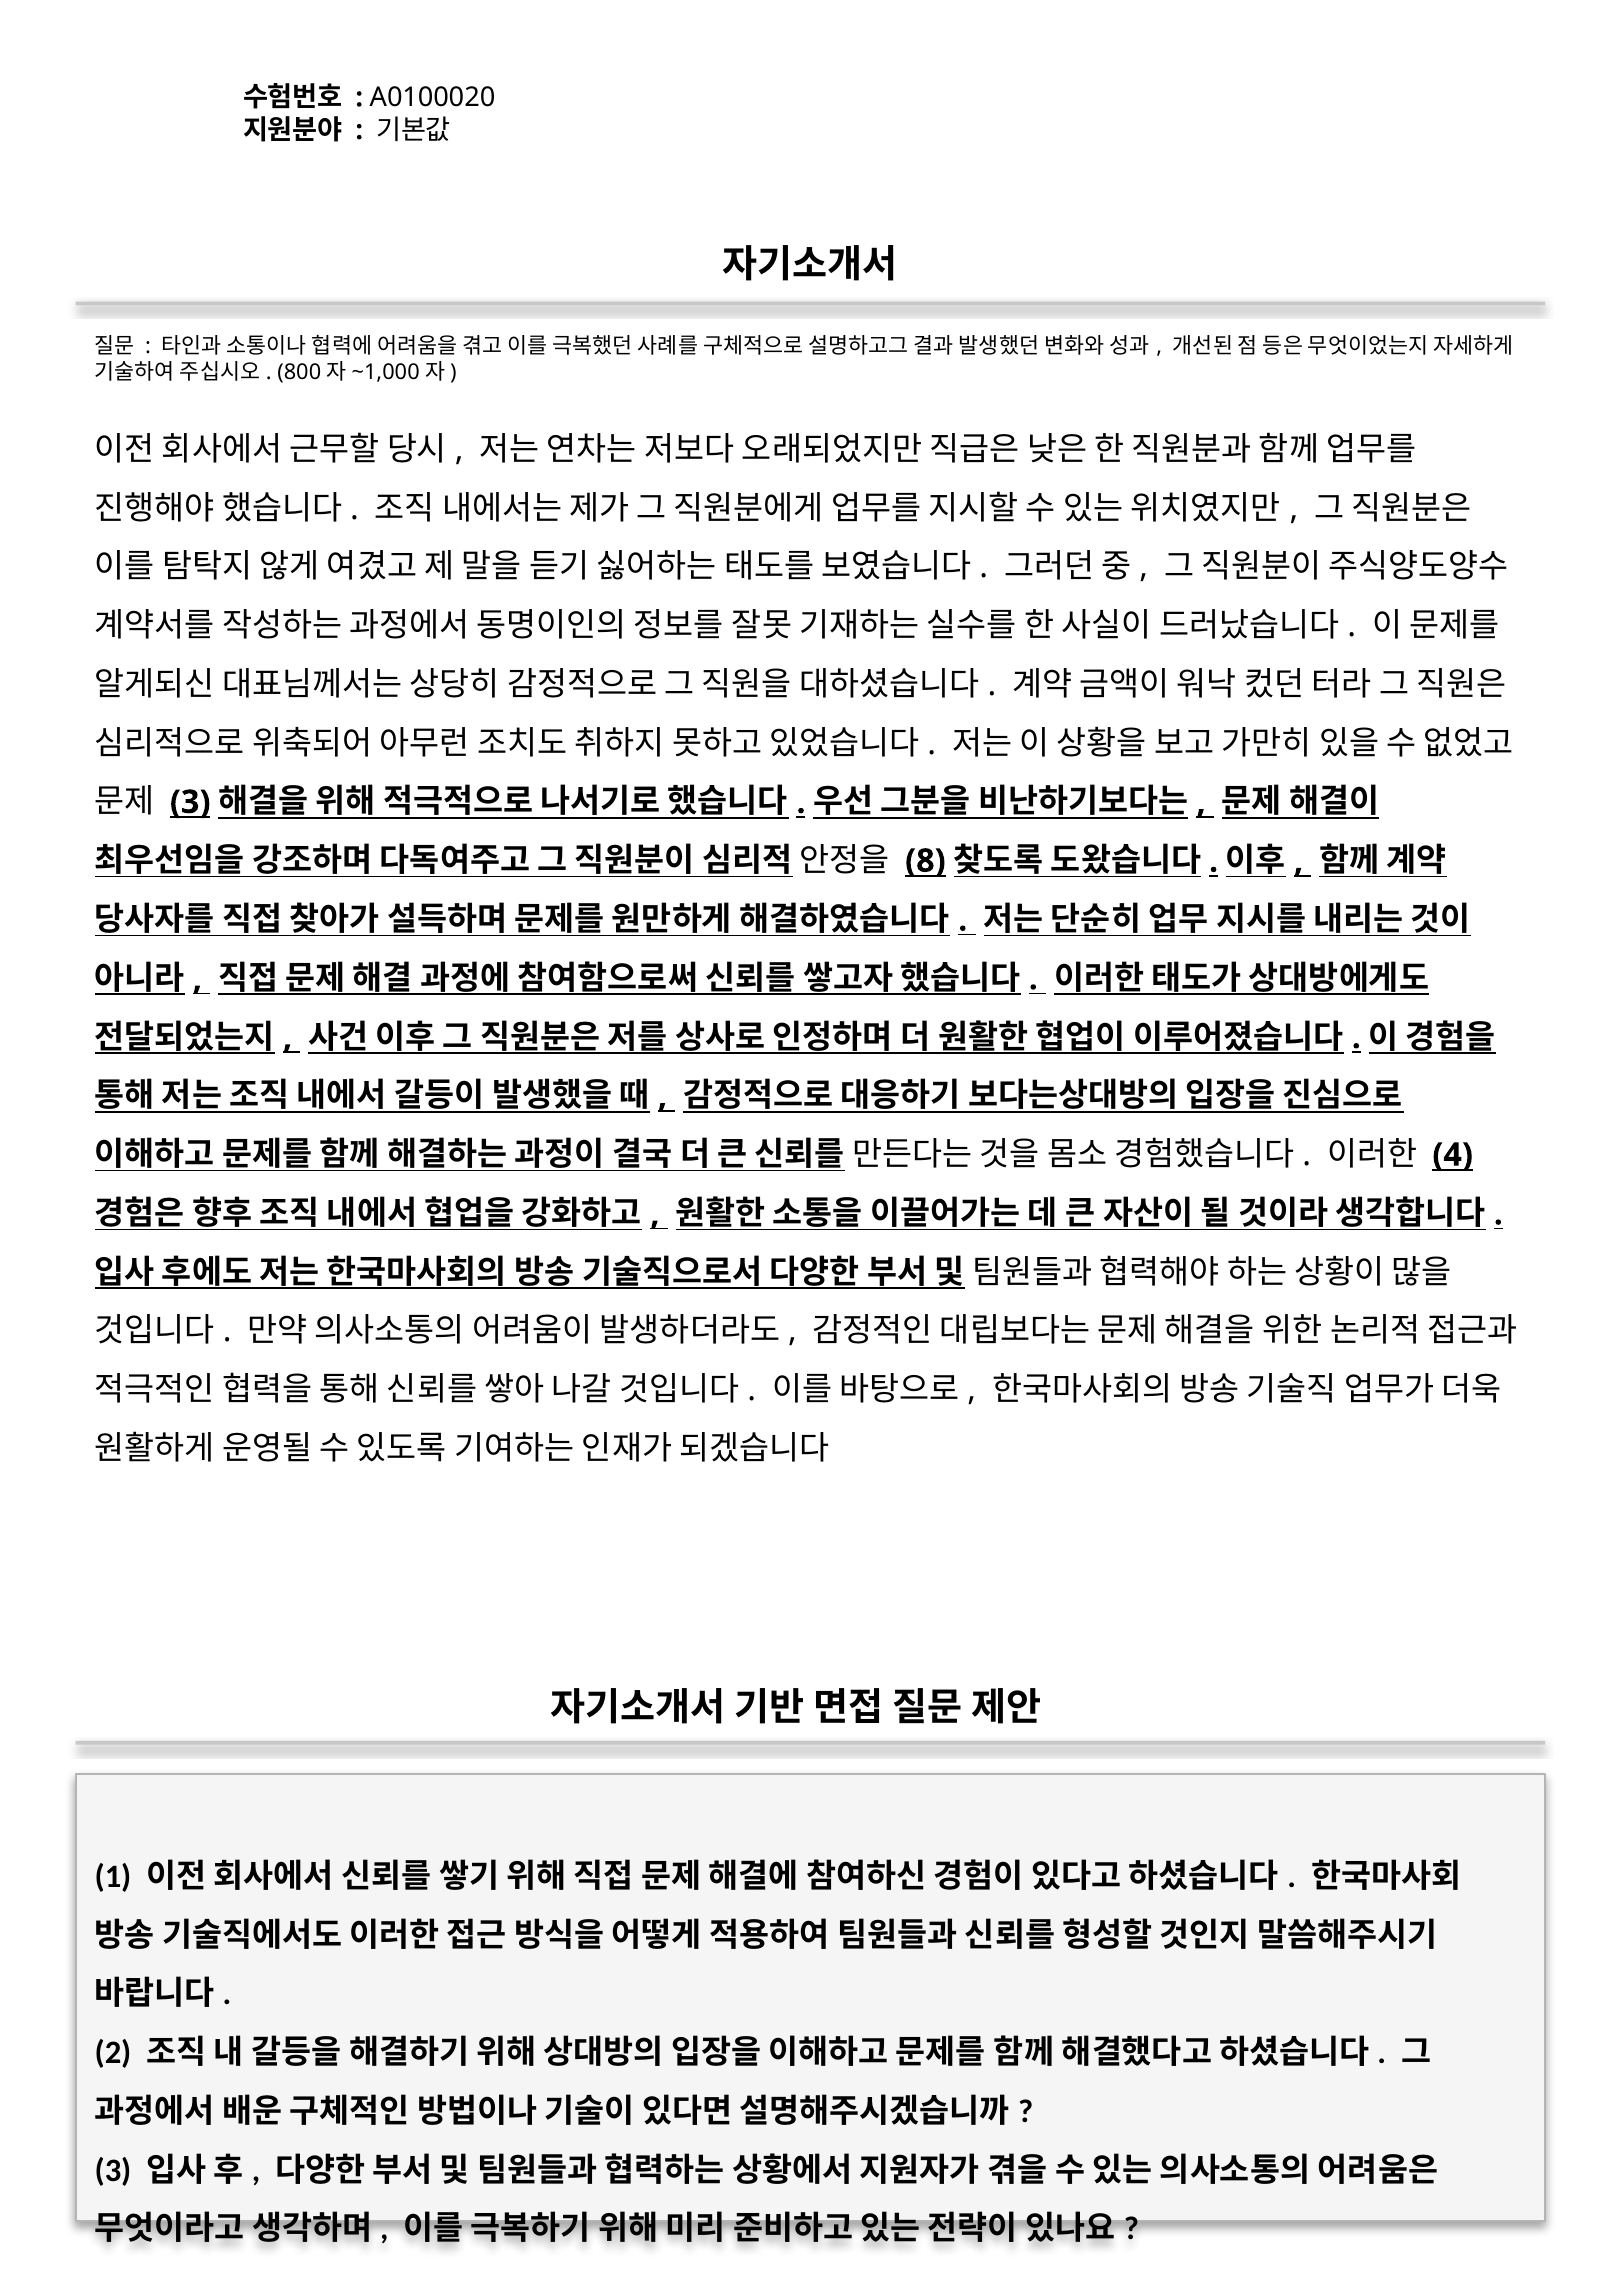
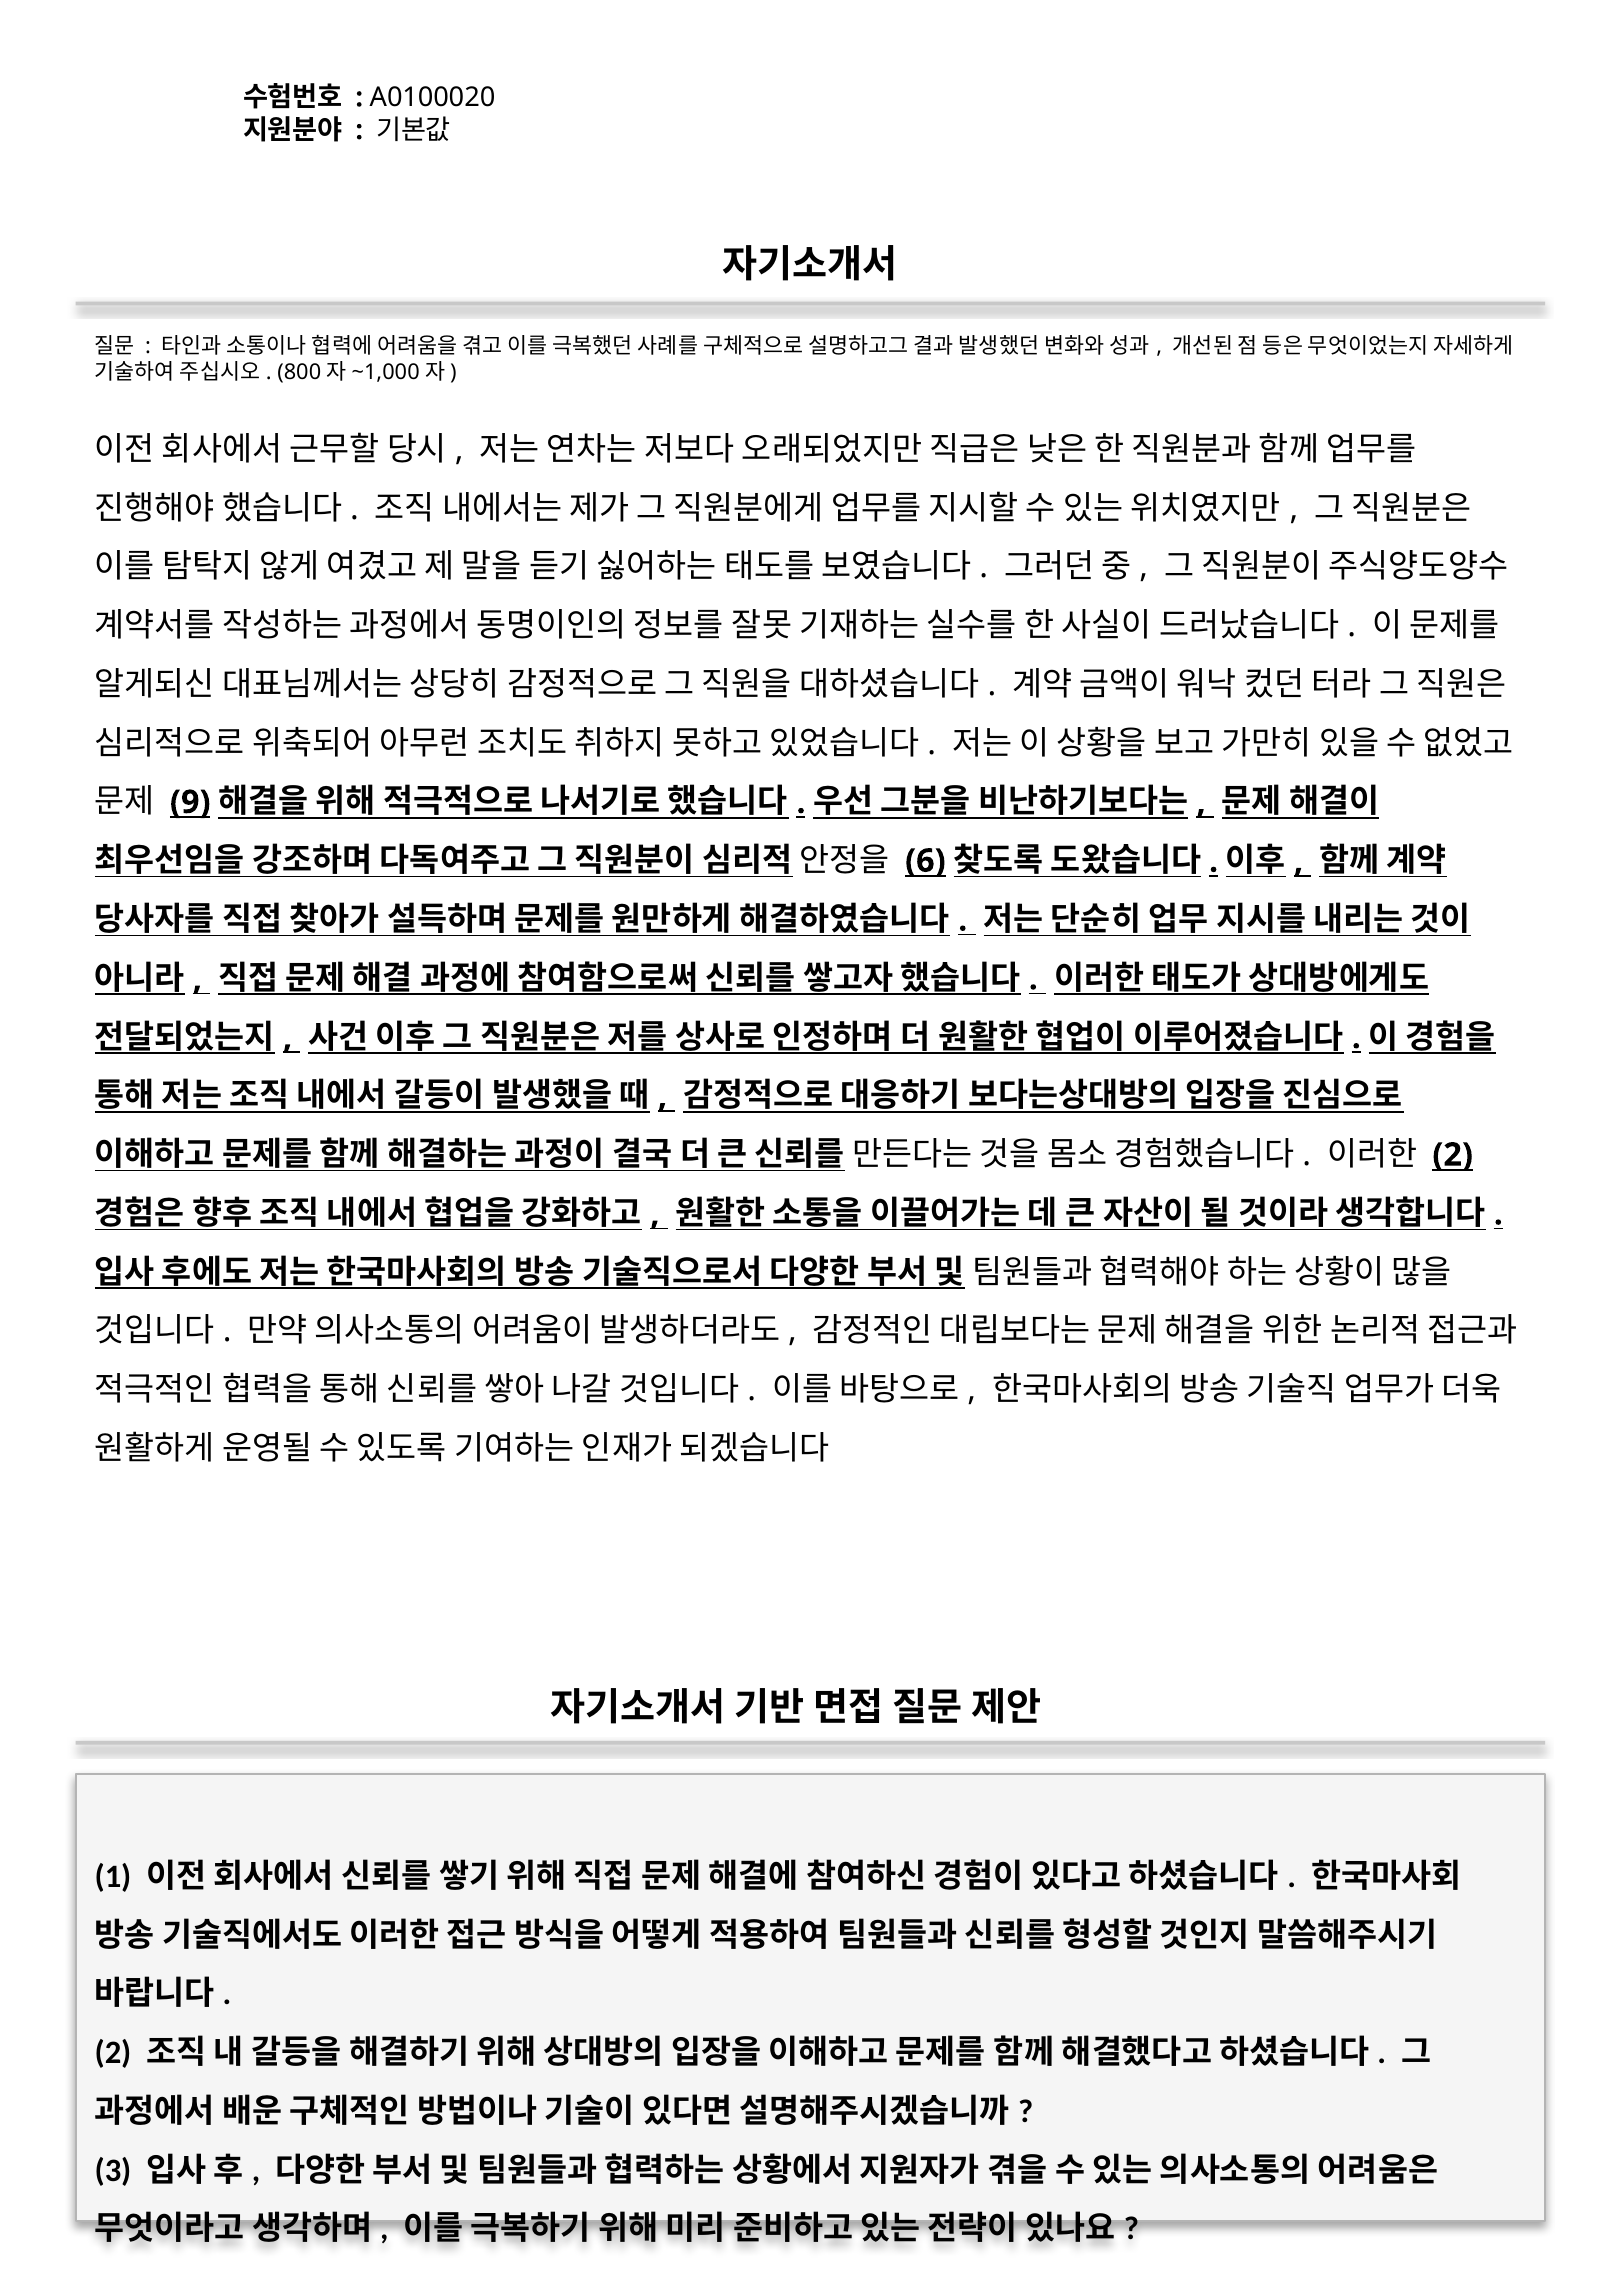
3 at (190, 802): 3 -> 9
8: 8 -> 6
4 at (1453, 1155): 4 -> 2
